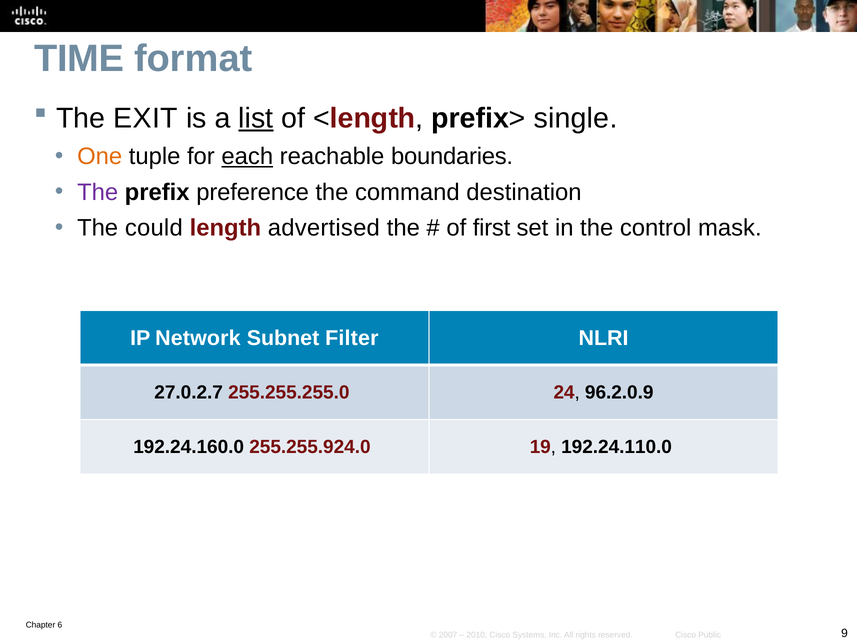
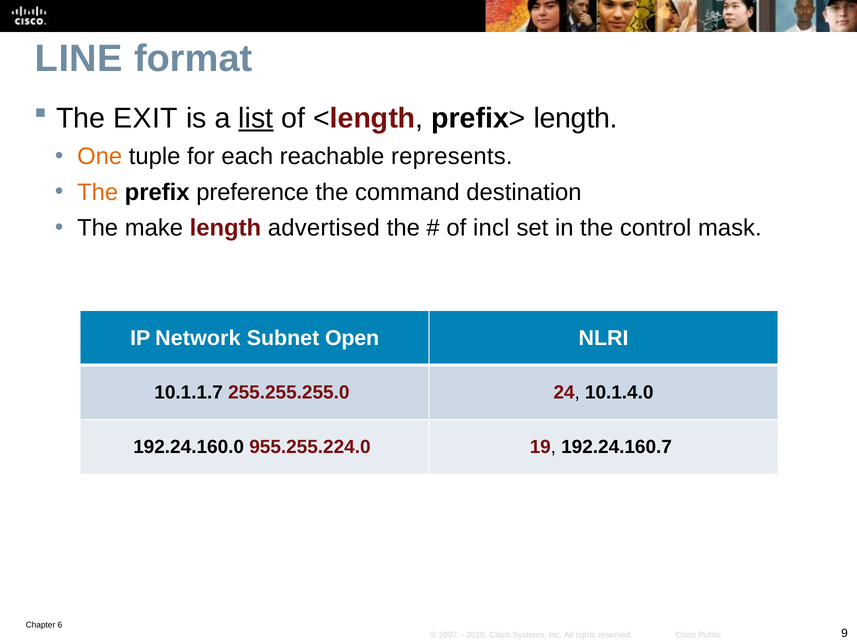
TIME: TIME -> LINE
prefix> single: single -> length
each underline: present -> none
boundaries: boundaries -> represents
The at (98, 192) colour: purple -> orange
could: could -> make
first: first -> incl
Filter: Filter -> Open
27.0.2.7: 27.0.2.7 -> 10.1.1.7
96.2.0.9: 96.2.0.9 -> 10.1.4.0
255.255.924.0: 255.255.924.0 -> 955.255.224.0
192.24.110.0: 192.24.110.0 -> 192.24.160.7
